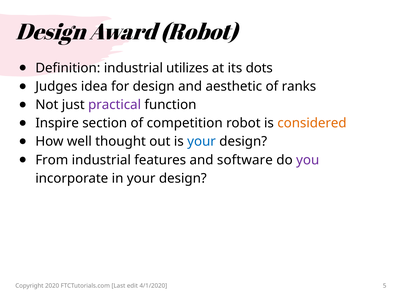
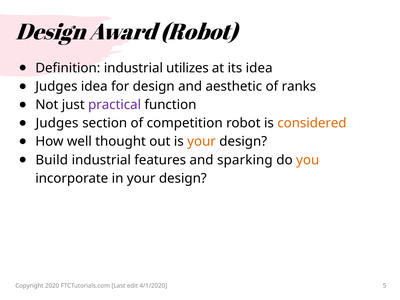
its dots: dots -> idea
Inspire at (57, 123): Inspire -> Judges
your at (202, 142) colour: blue -> orange
From: From -> Build
software: software -> sparking
you colour: purple -> orange
